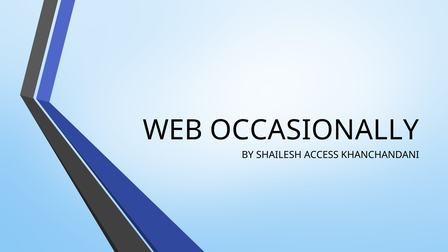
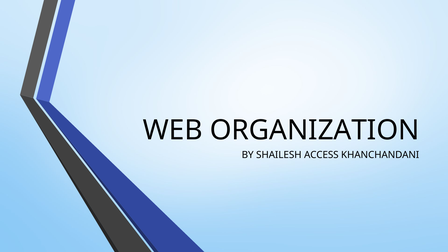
OCCASIONALLY: OCCASIONALLY -> ORGANIZATION
